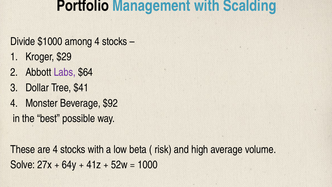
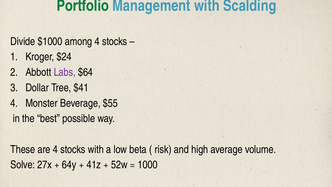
Portfolio colour: black -> green
$29: $29 -> $24
$92: $92 -> $55
